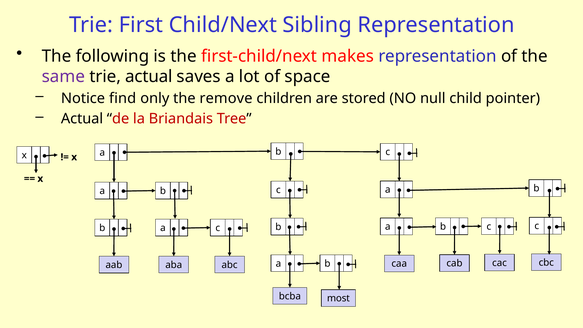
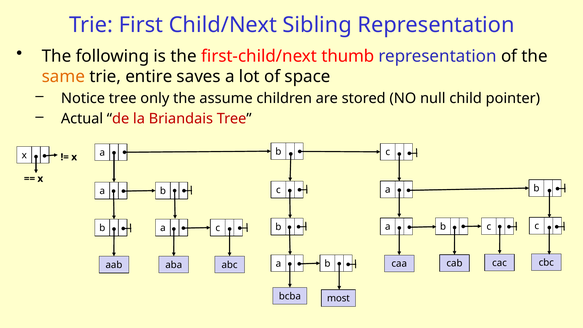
makes: makes -> thumb
same colour: purple -> orange
trie actual: actual -> entire
Notice find: find -> tree
remove: remove -> assume
